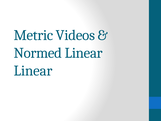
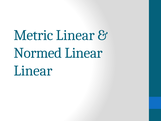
Metric Videos: Videos -> Linear
